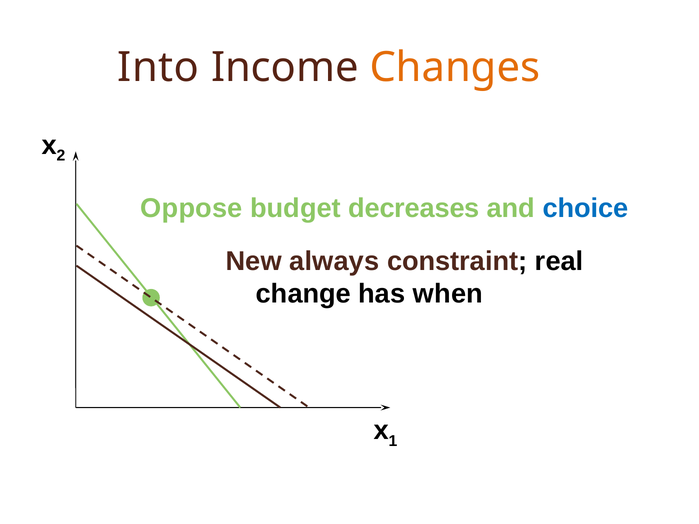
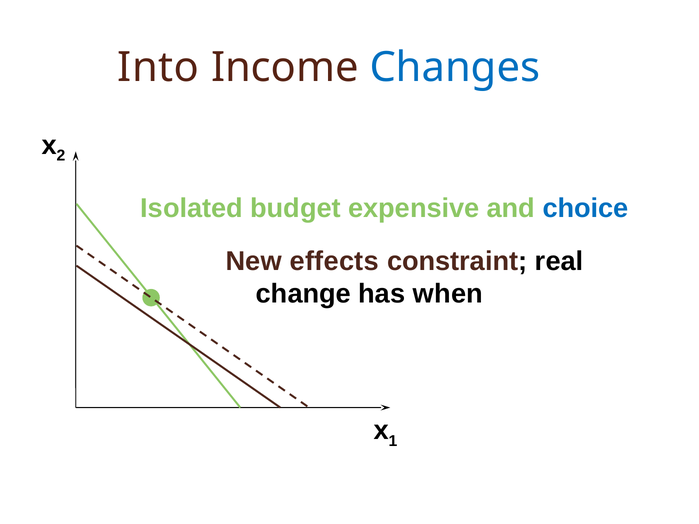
Changes colour: orange -> blue
Oppose: Oppose -> Isolated
decreases: decreases -> expensive
always: always -> effects
